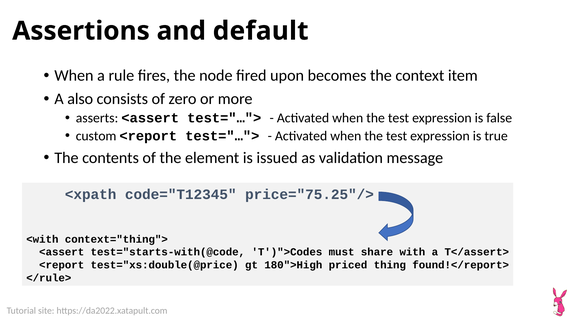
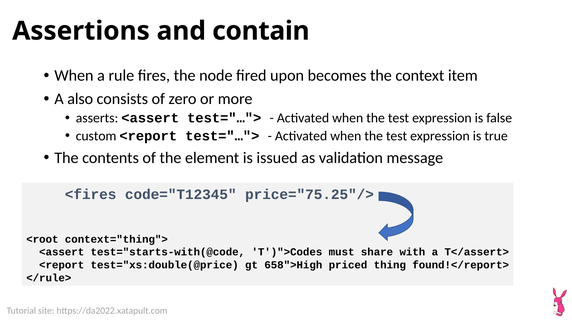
default: default -> contain
<xpath: <xpath -> <fires
<with: <with -> <root
180">High: 180">High -> 658">High
